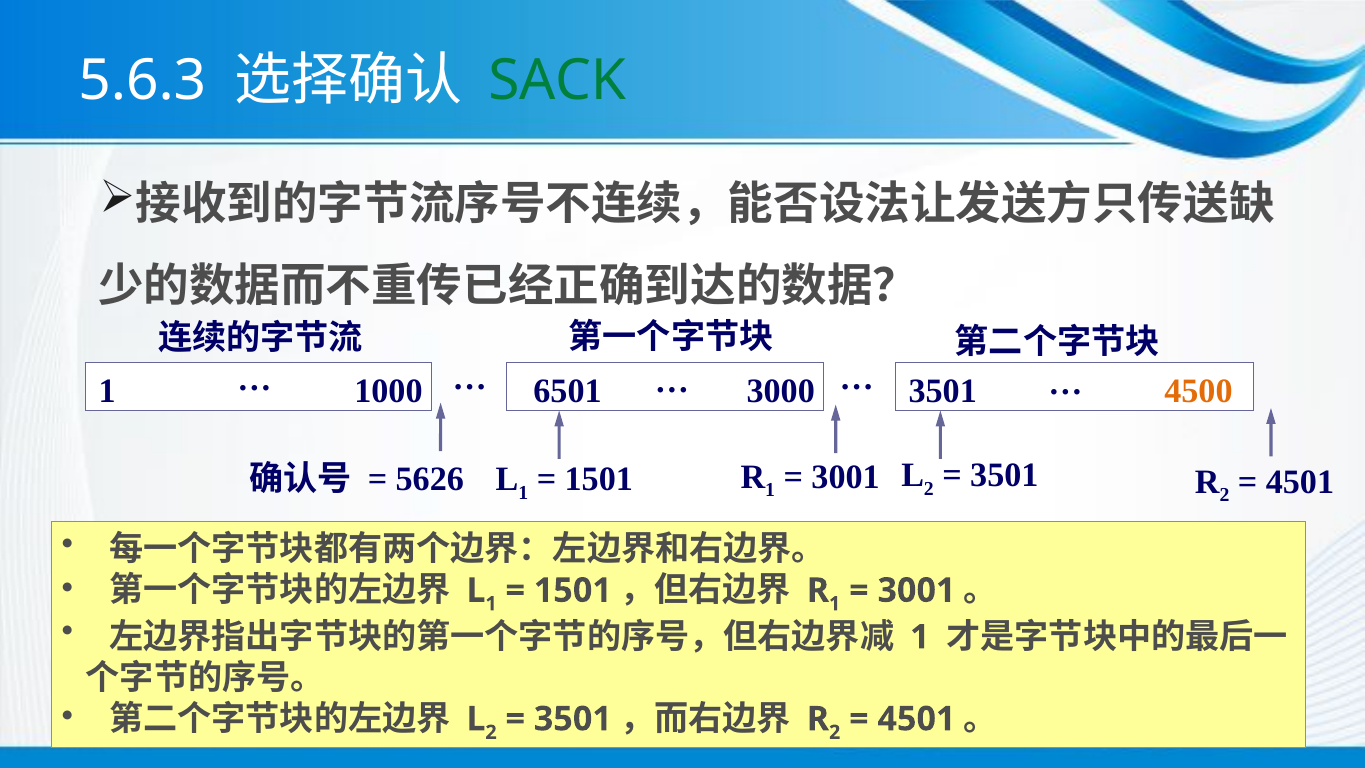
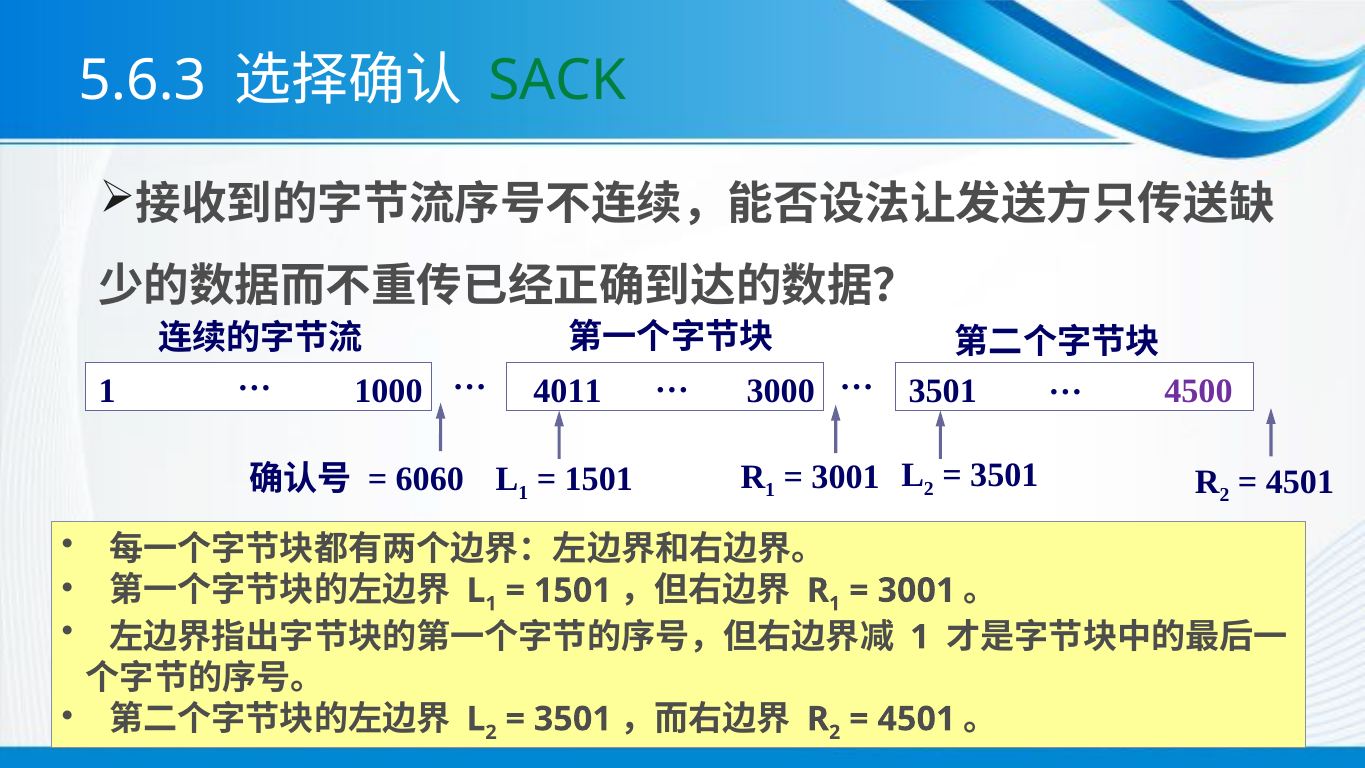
6501: 6501 -> 4011
4500 colour: orange -> purple
5626: 5626 -> 6060
